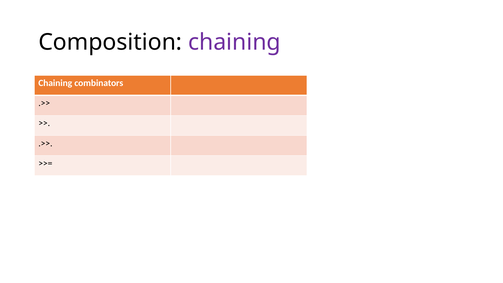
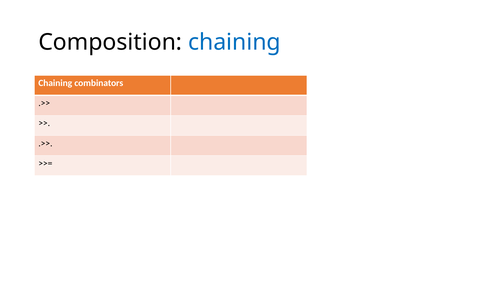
chaining at (234, 42) colour: purple -> blue
